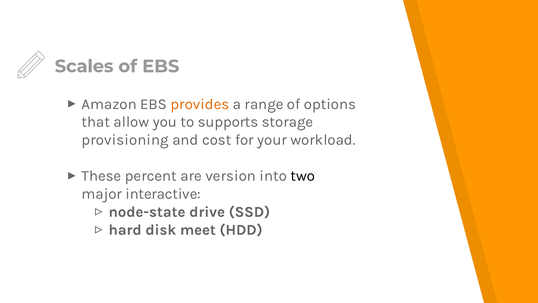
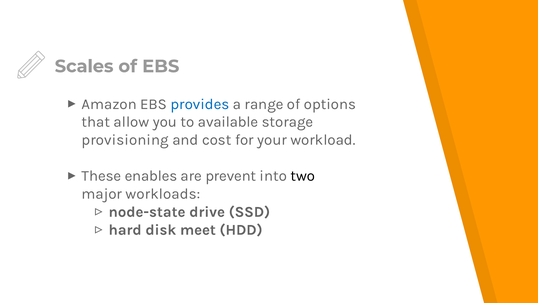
provides colour: orange -> blue
supports: supports -> available
percent: percent -> enables
version: version -> prevent
interactive: interactive -> workloads
